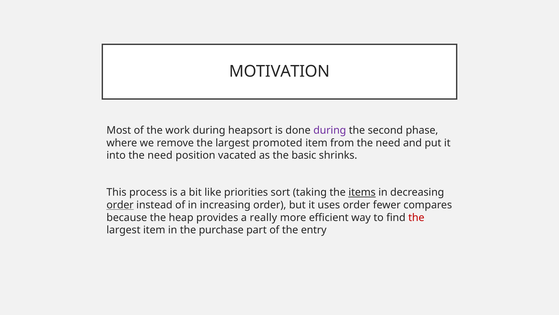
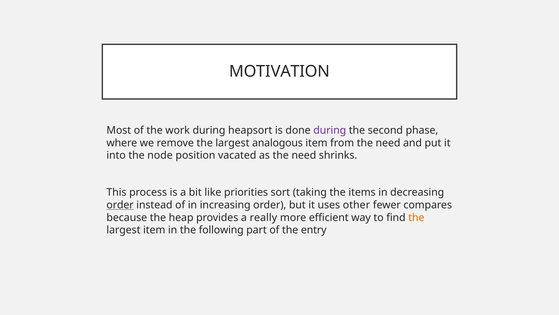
promoted: promoted -> analogous
into the need: need -> node
as the basic: basic -> need
items underline: present -> none
uses order: order -> other
the at (416, 217) colour: red -> orange
purchase: purchase -> following
